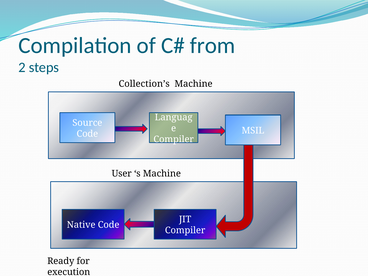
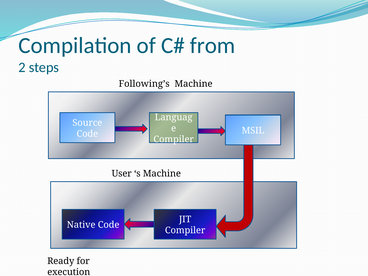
Collection’s: Collection’s -> Following’s
